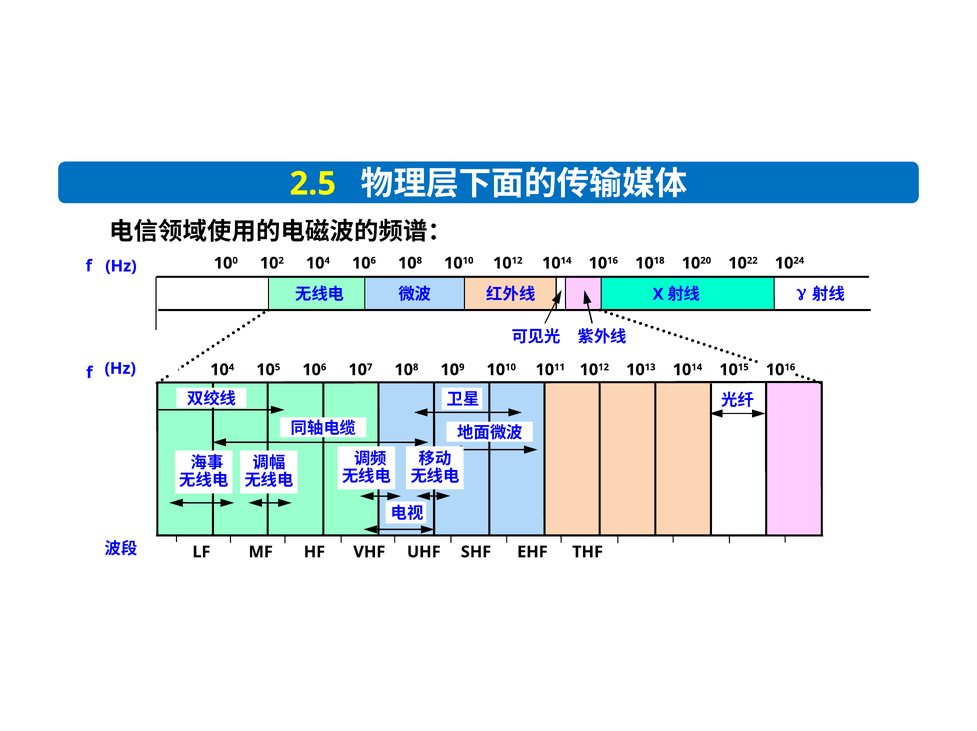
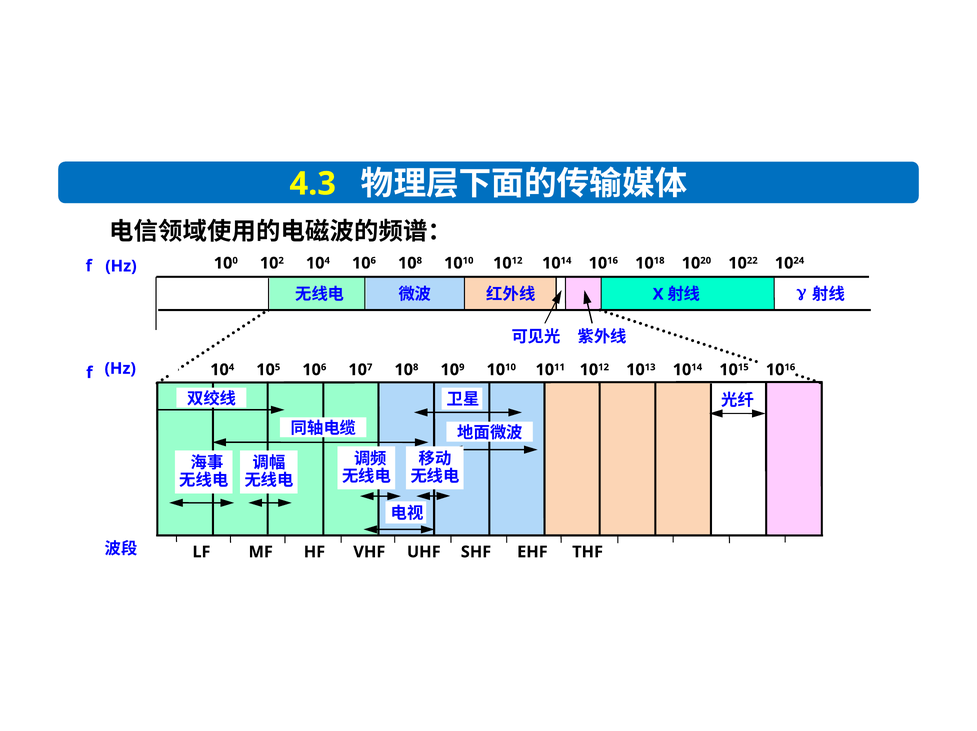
2.5: 2.5 -> 4.3
